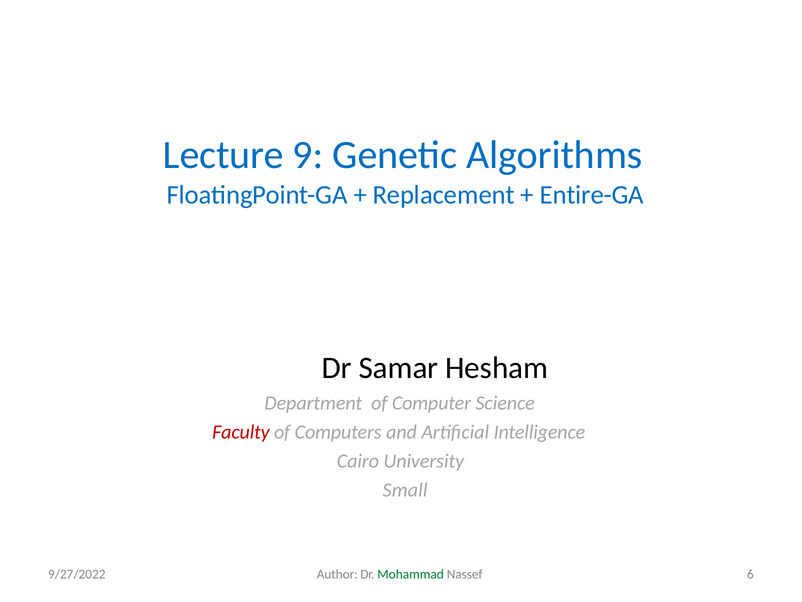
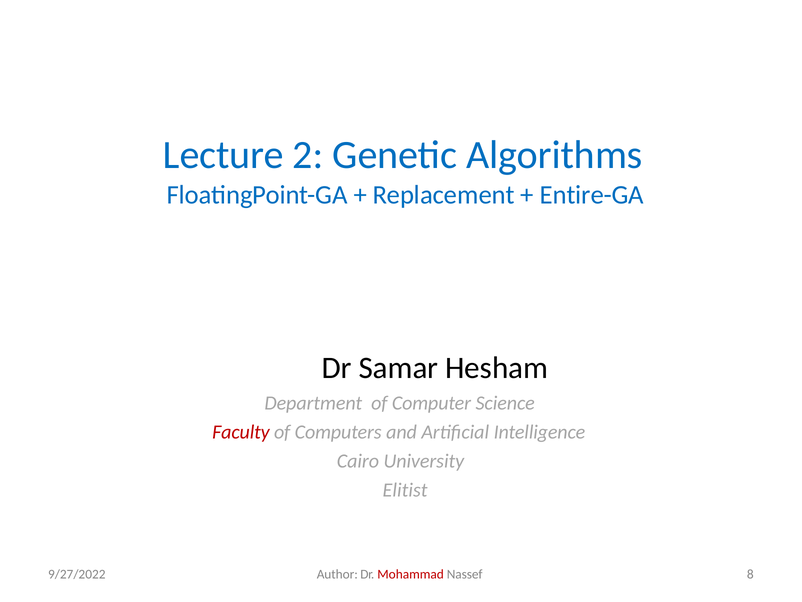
9: 9 -> 2
Small: Small -> Elitist
Mohammad colour: green -> red
6: 6 -> 8
